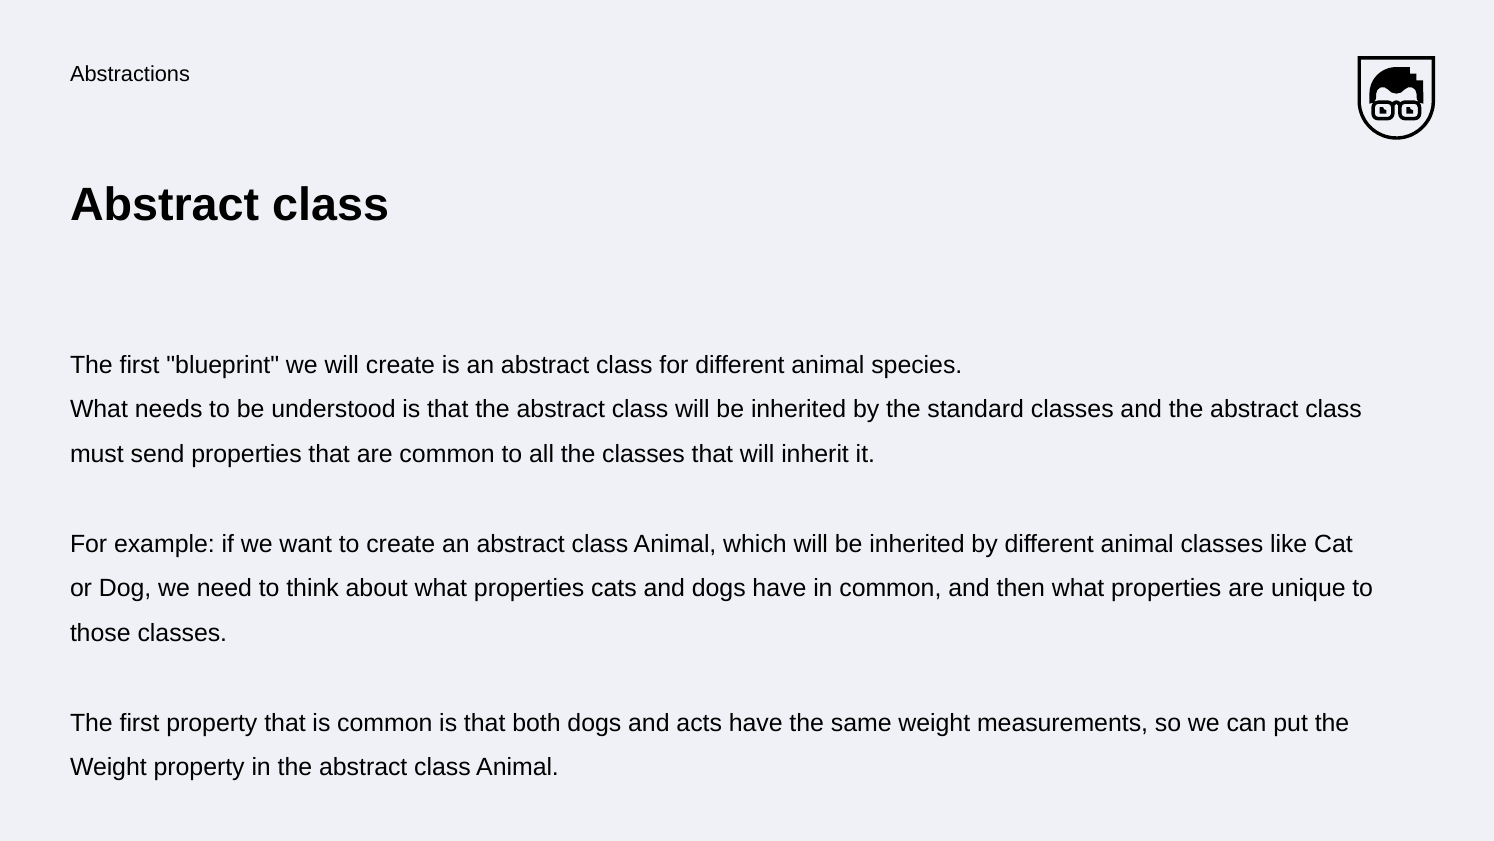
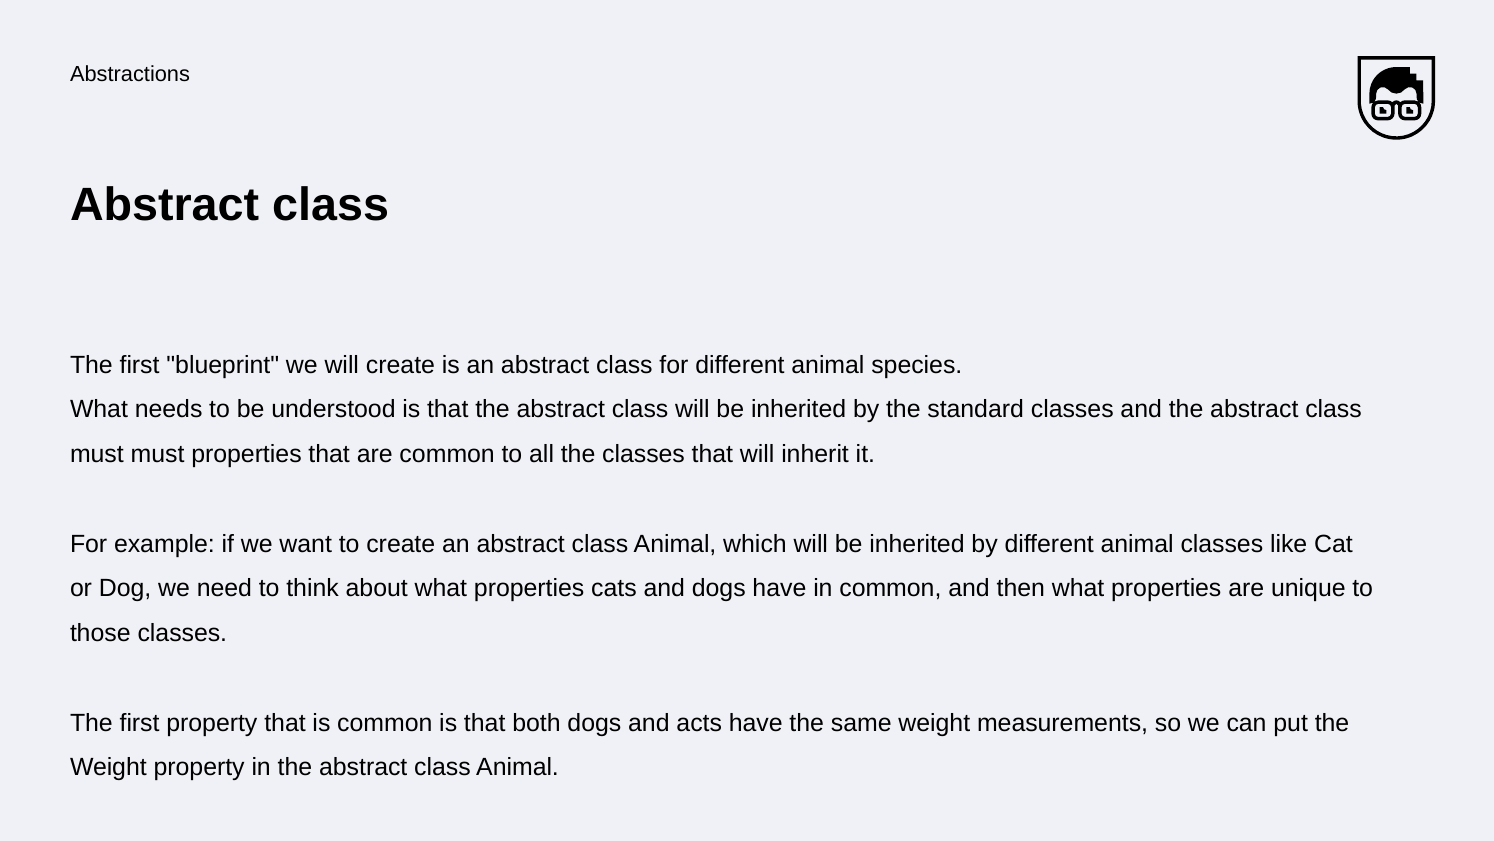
must send: send -> must
